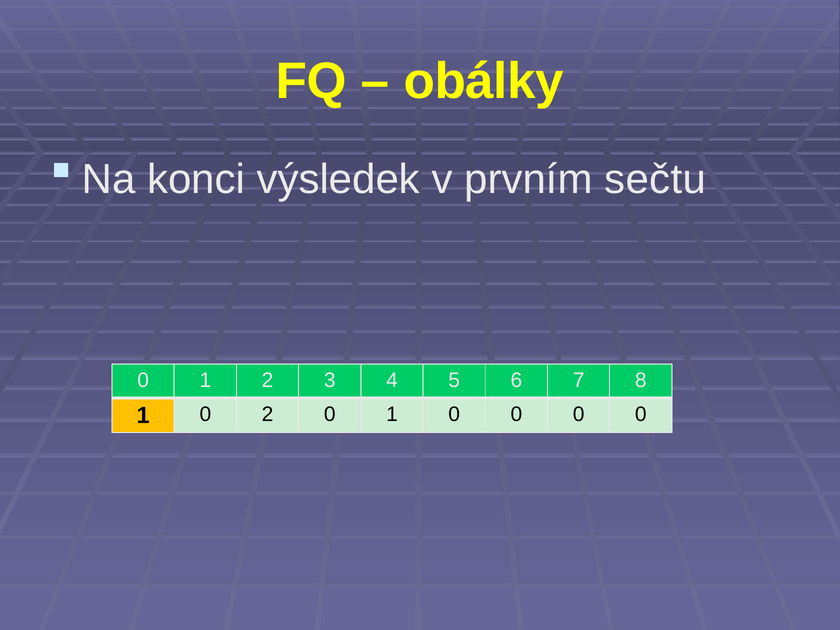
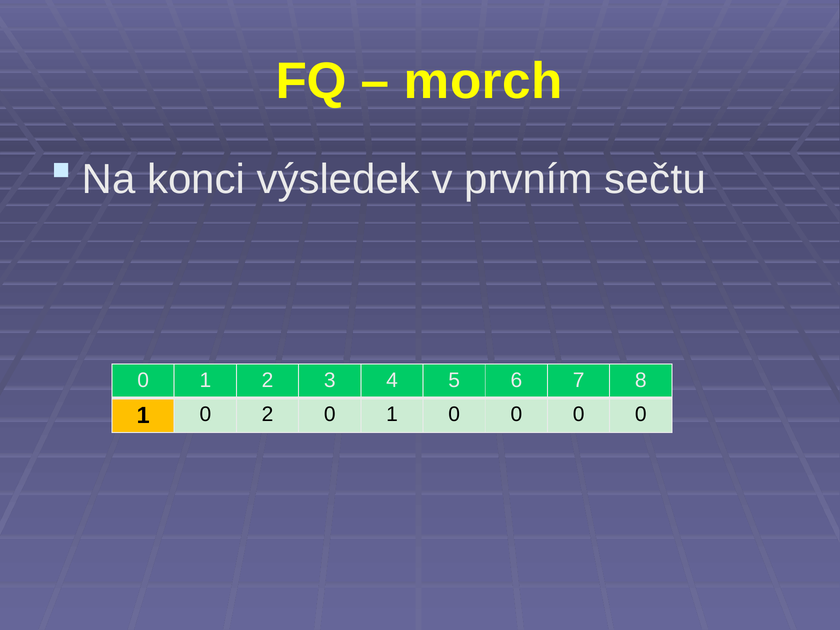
obálky: obálky -> morch
